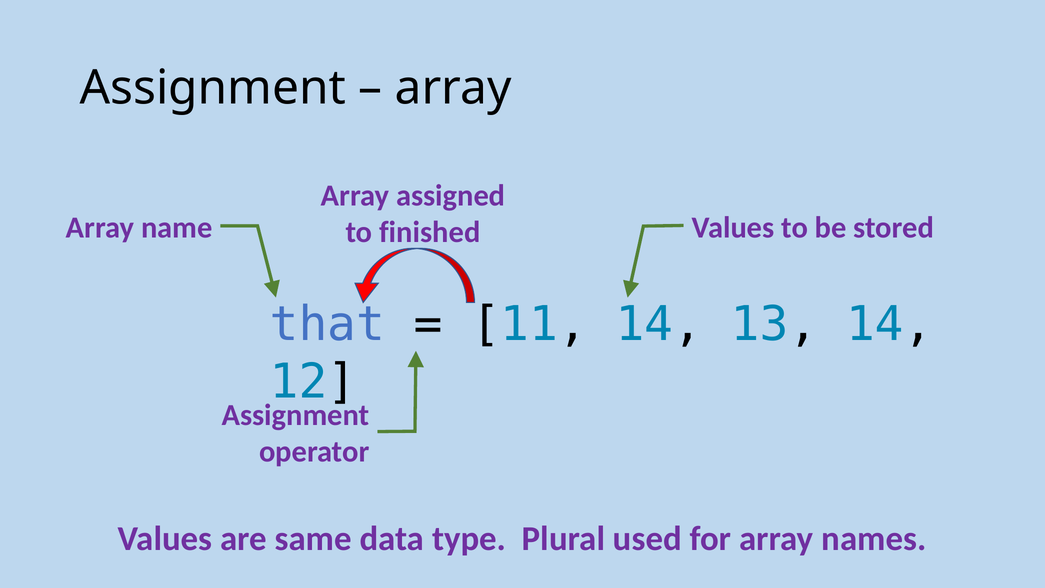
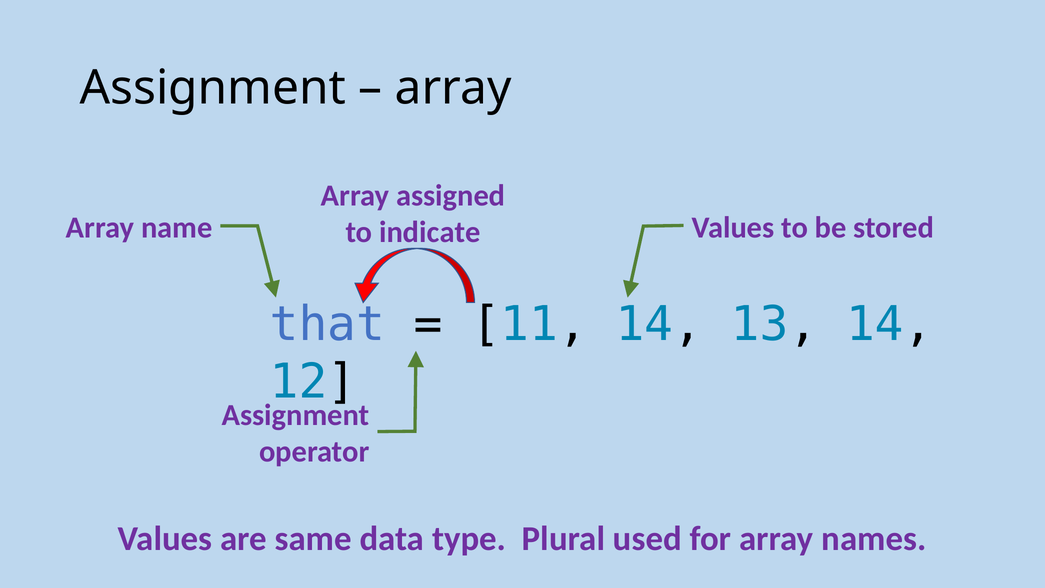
finished: finished -> indicate
